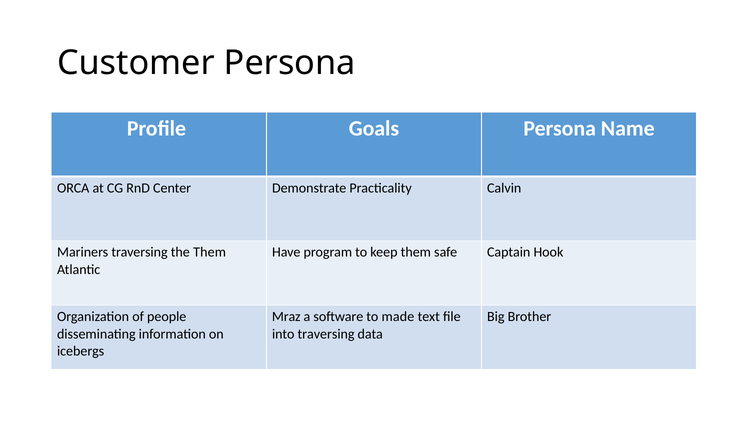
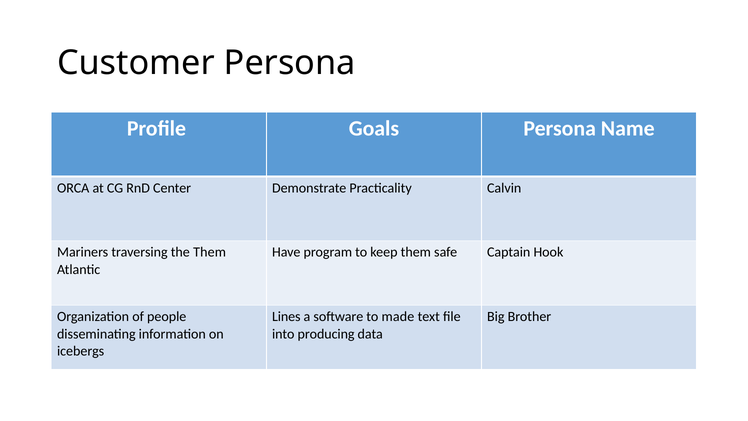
Mraz: Mraz -> Lines
into traversing: traversing -> producing
